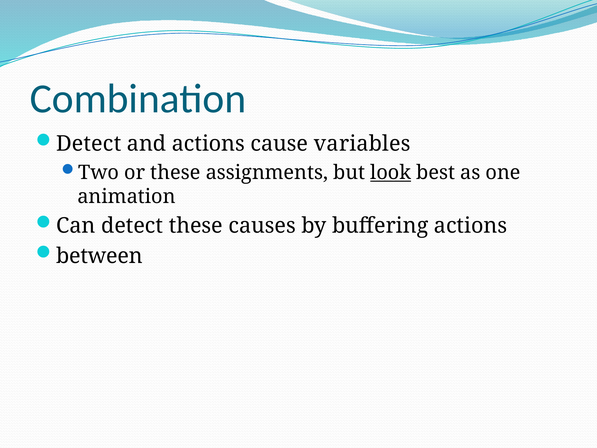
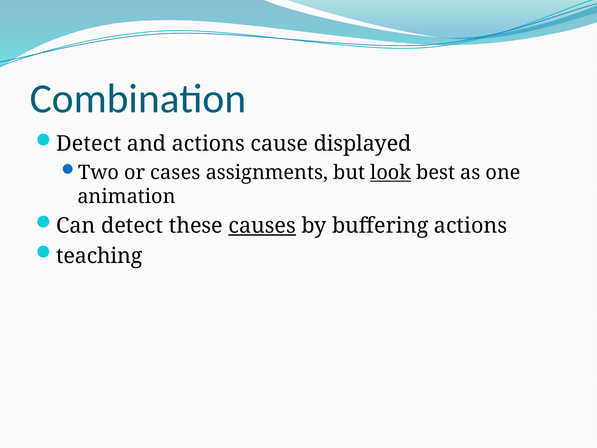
variables: variables -> displayed
or these: these -> cases
causes underline: none -> present
between: between -> teaching
